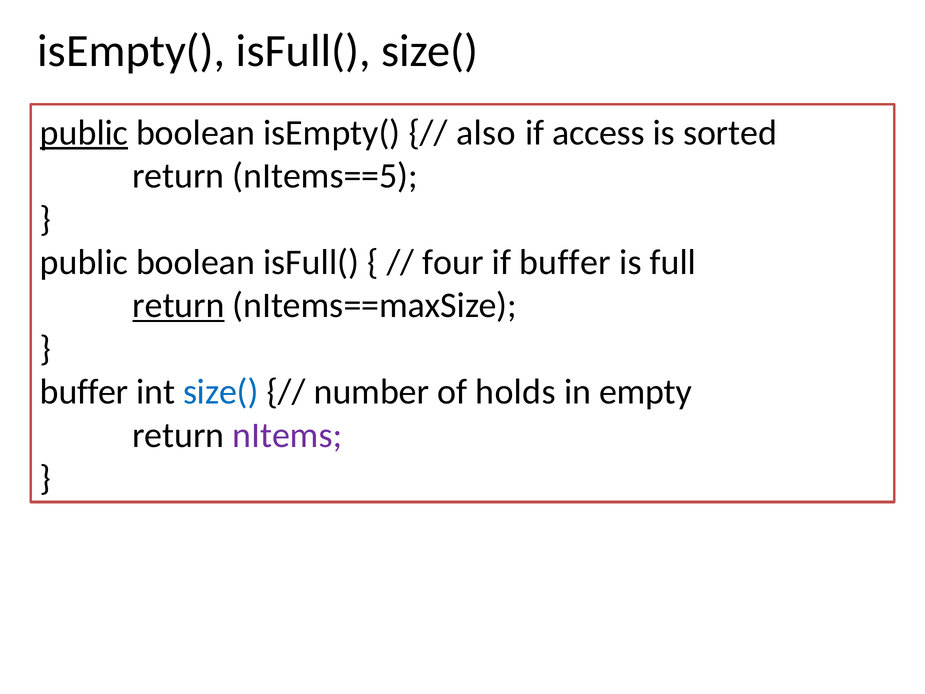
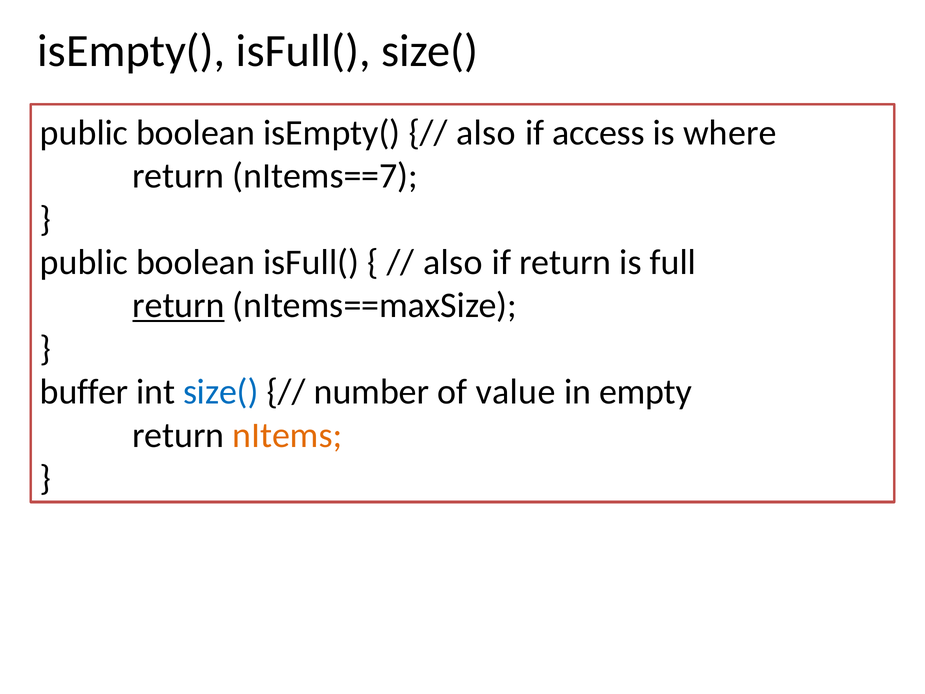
public at (84, 133) underline: present -> none
sorted: sorted -> where
nItems==5: nItems==5 -> nItems==7
four at (453, 262): four -> also
if buffer: buffer -> return
holds: holds -> value
nItems colour: purple -> orange
